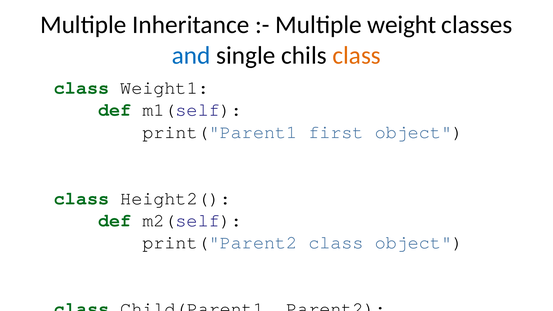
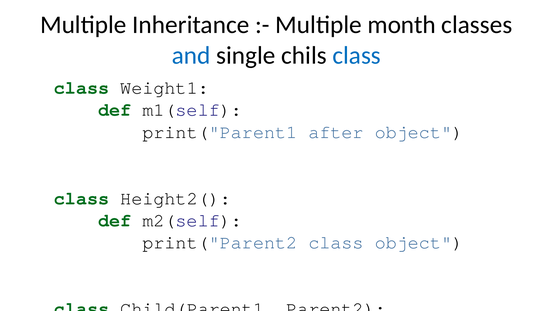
weight: weight -> month
class at (357, 55) colour: orange -> blue
first: first -> after
